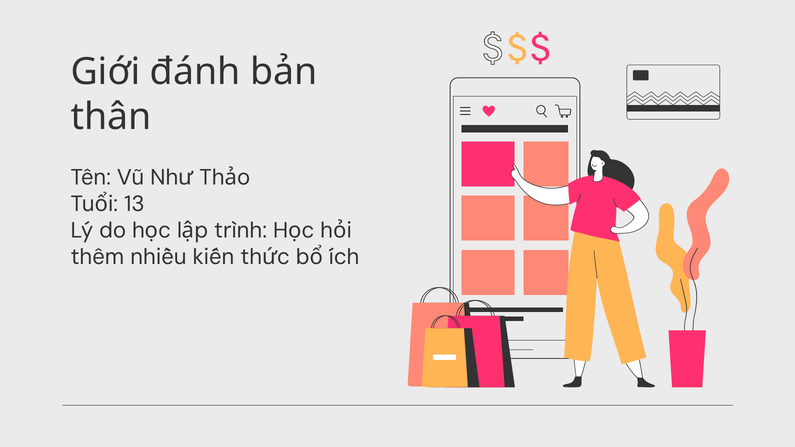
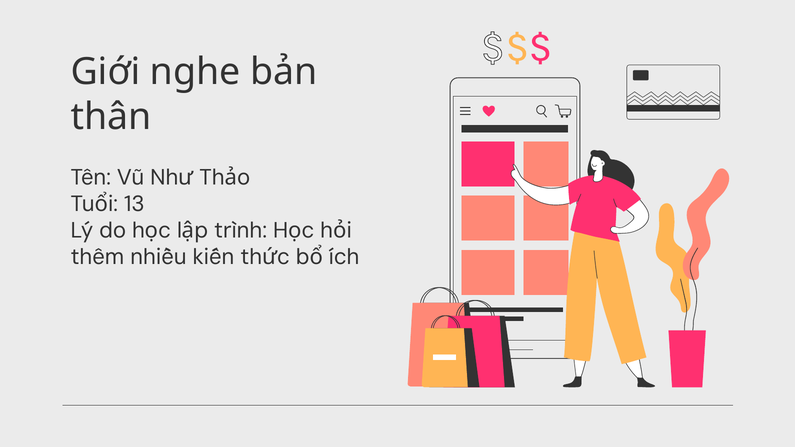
đánh: đánh -> nghe
